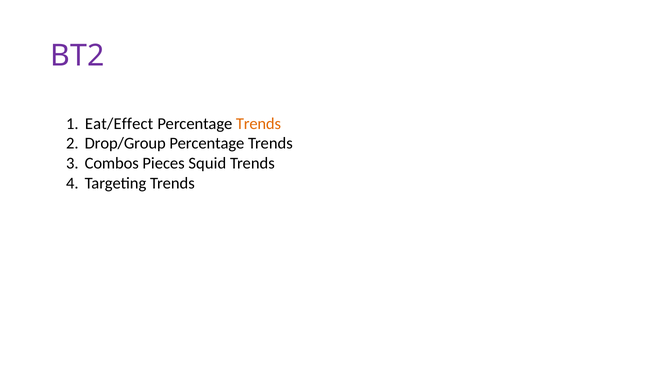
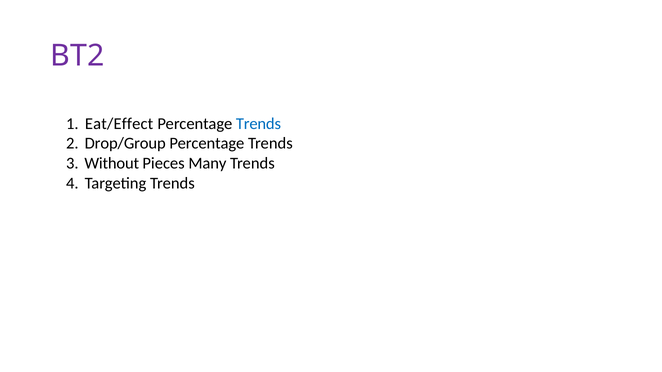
Trends at (258, 124) colour: orange -> blue
Combos: Combos -> Without
Squid: Squid -> Many
